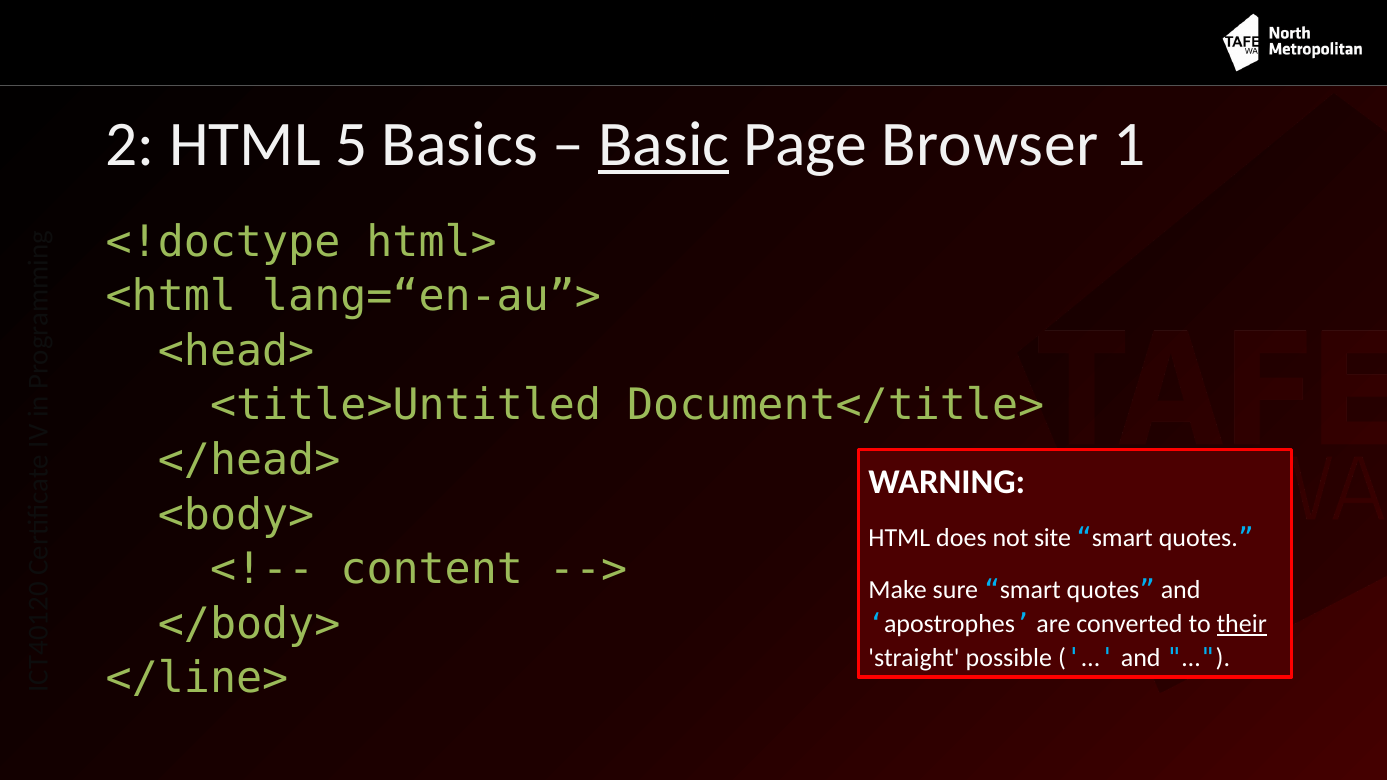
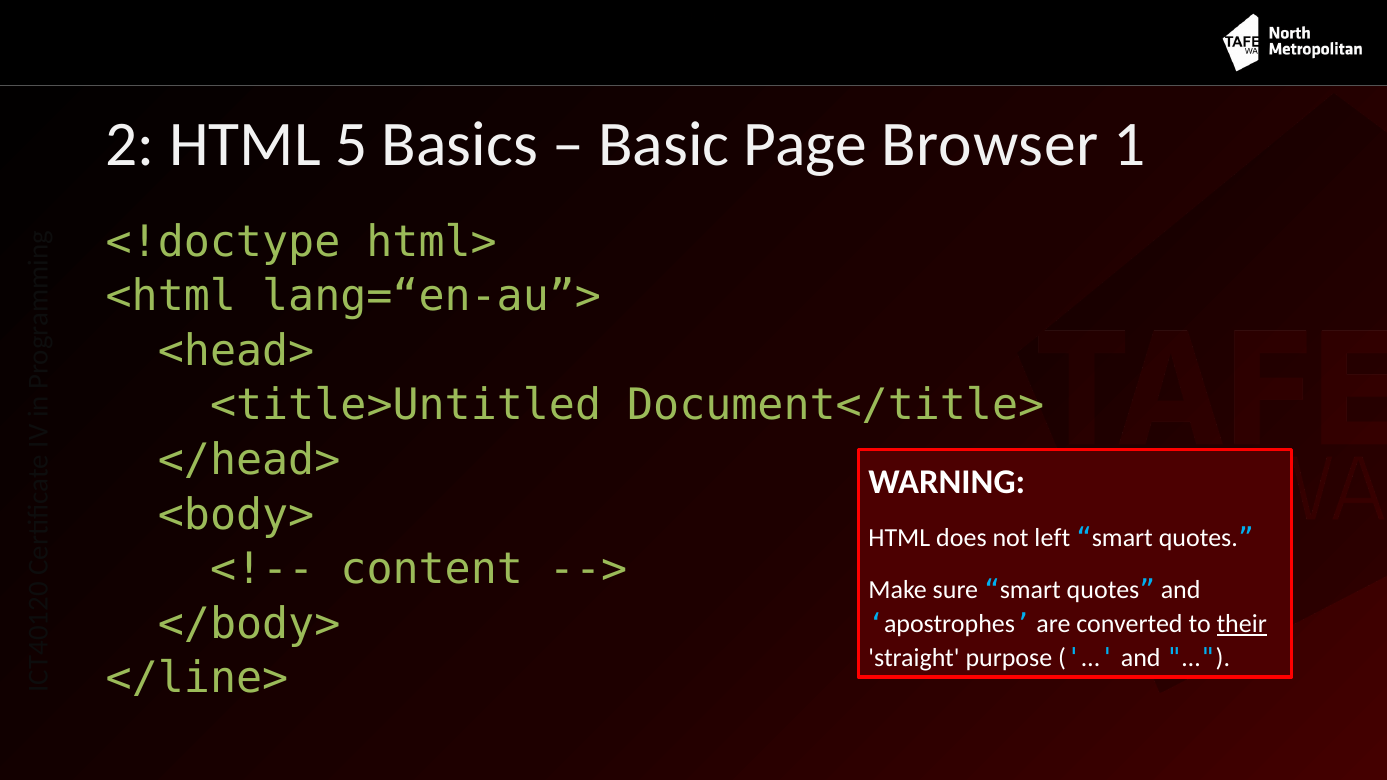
Basic underline: present -> none
site: site -> left
possible: possible -> purpose
